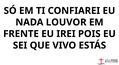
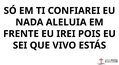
LOUVOR: LOUVOR -> ALELUIA
